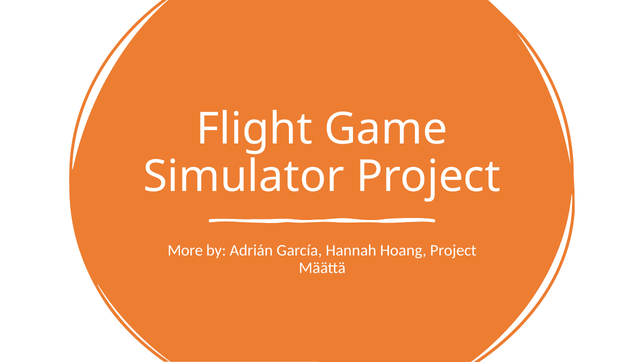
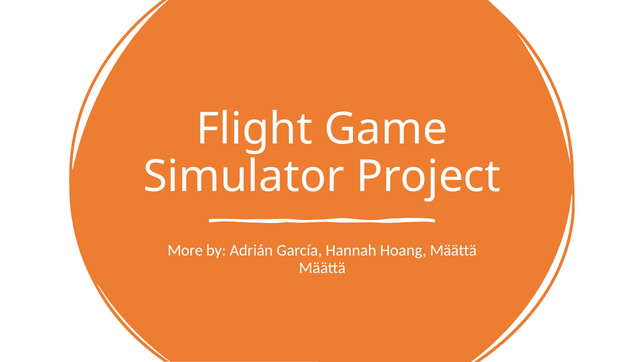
Hoang Project: Project -> Määttä
